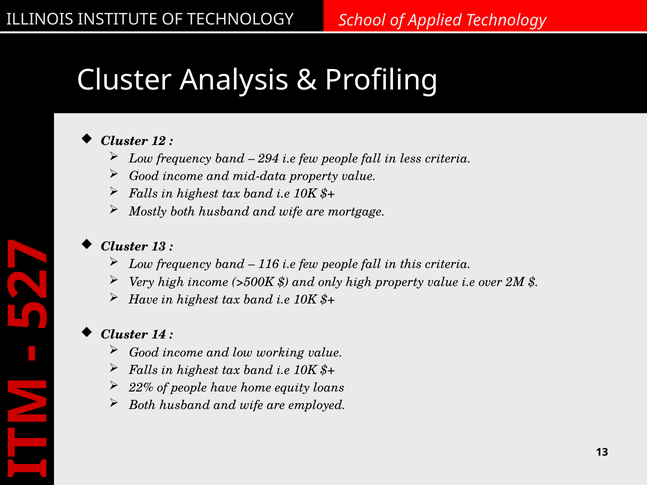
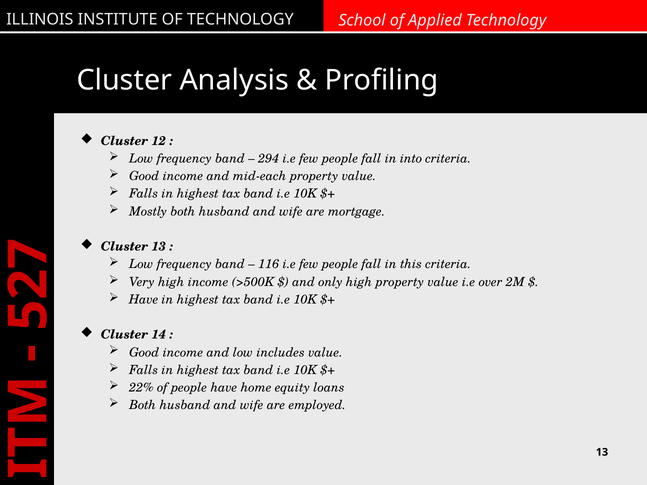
less: less -> into
mid-data: mid-data -> mid-each
working: working -> includes
